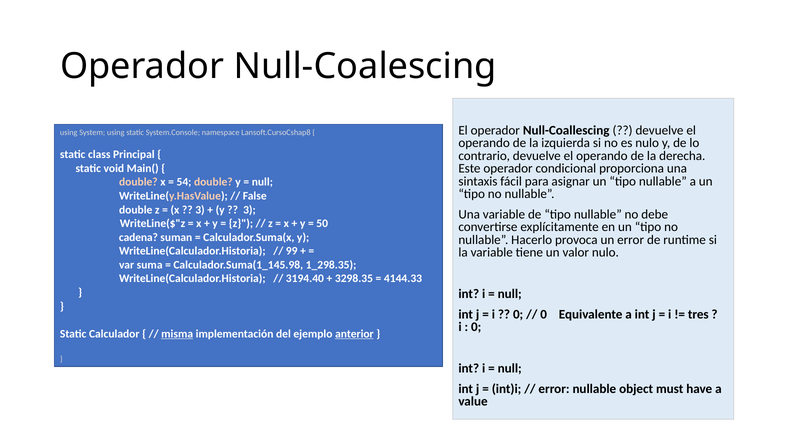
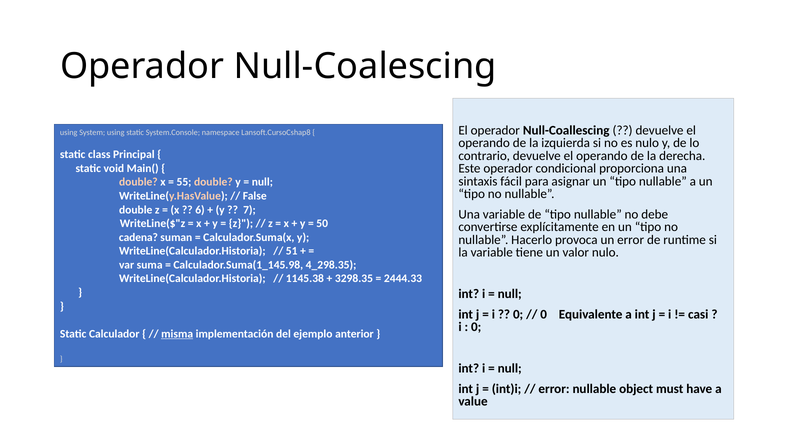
54: 54 -> 55
3 at (200, 210): 3 -> 6
3 at (249, 210): 3 -> 7
99: 99 -> 51
1_298.35: 1_298.35 -> 4_298.35
3194.40: 3194.40 -> 1145.38
4144.33: 4144.33 -> 2444.33
tres: tres -> casi
anterior underline: present -> none
